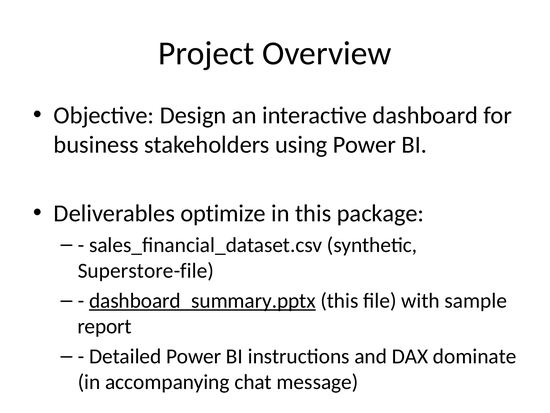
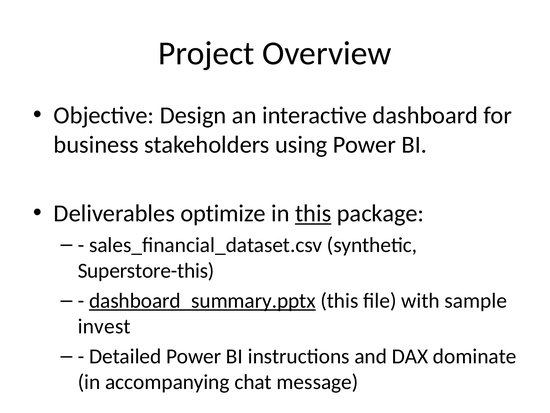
this at (313, 213) underline: none -> present
Superstore-file: Superstore-file -> Superstore-this
report: report -> invest
